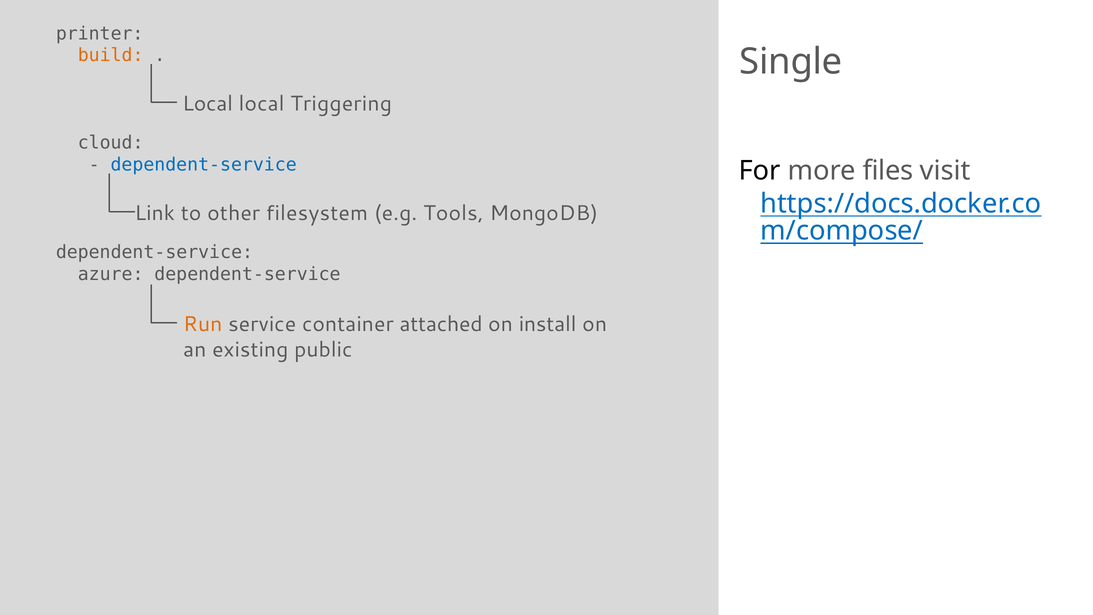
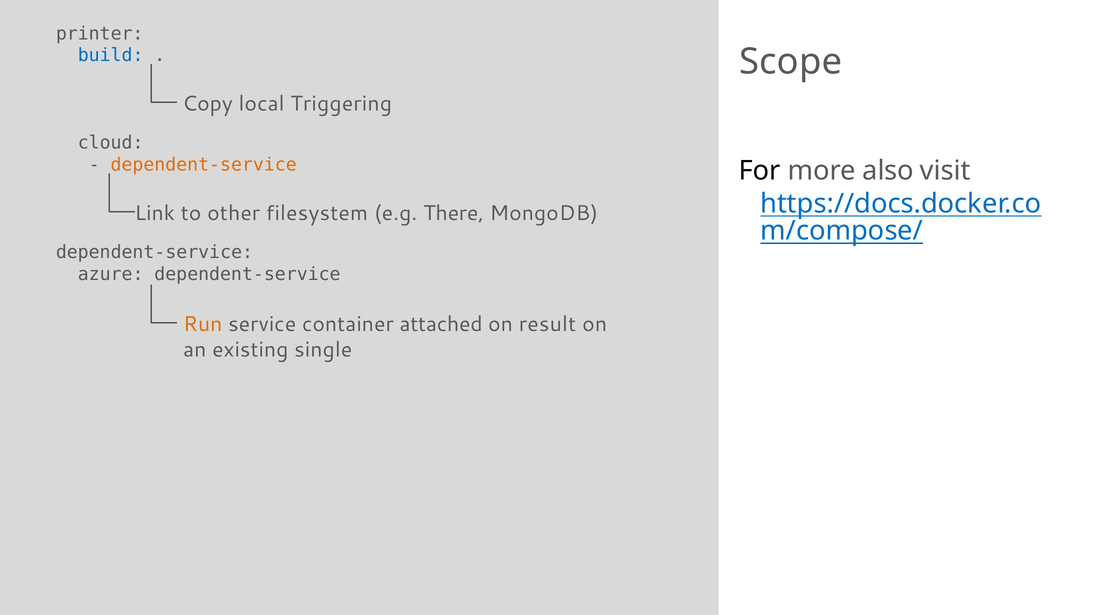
build colour: orange -> blue
Single: Single -> Scope
Local at (208, 104): Local -> Copy
dependent-service at (204, 165) colour: blue -> orange
files: files -> also
Tools: Tools -> There
install: install -> result
public: public -> single
